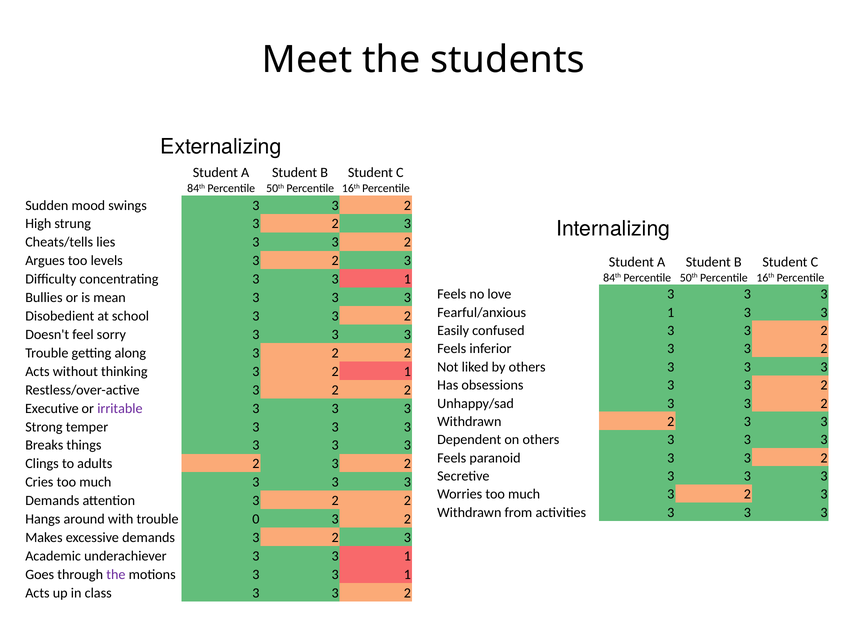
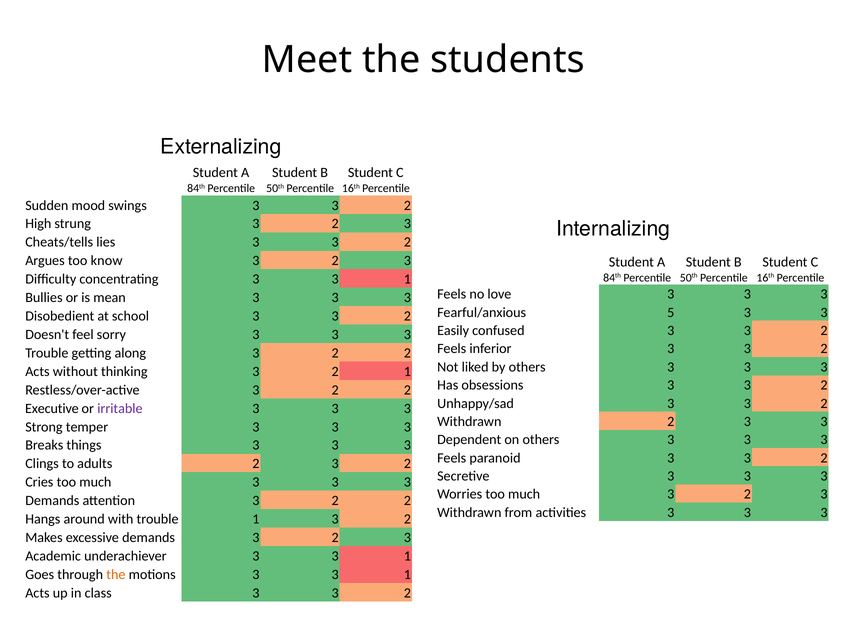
levels: levels -> know
Fearful/anxious 1: 1 -> 5
trouble 0: 0 -> 1
the at (116, 574) colour: purple -> orange
